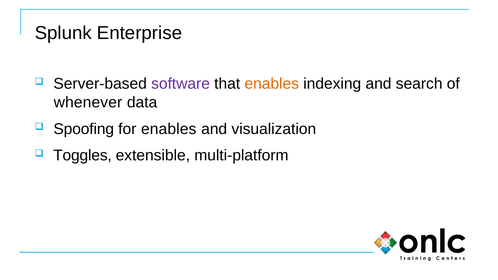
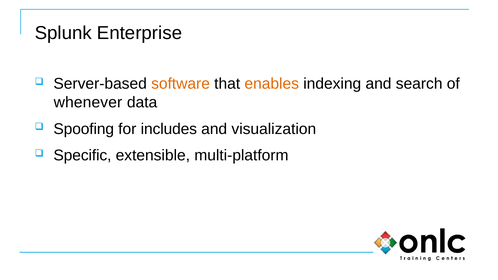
software colour: purple -> orange
for enables: enables -> includes
Toggles: Toggles -> Specific
